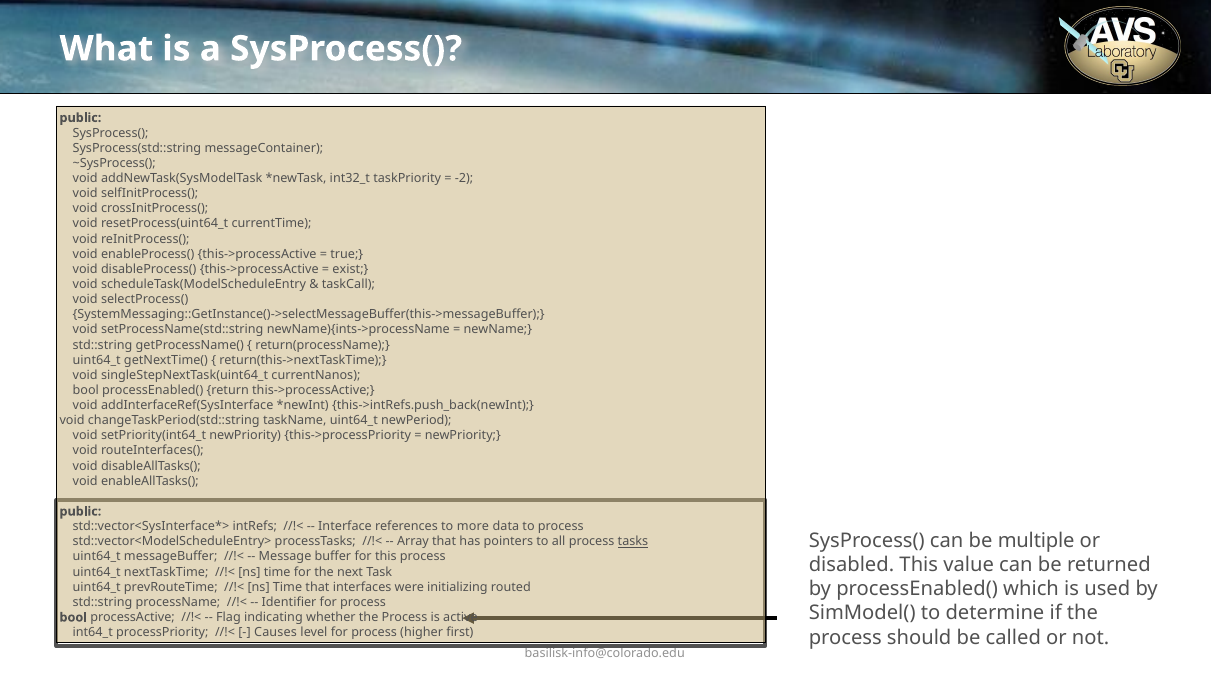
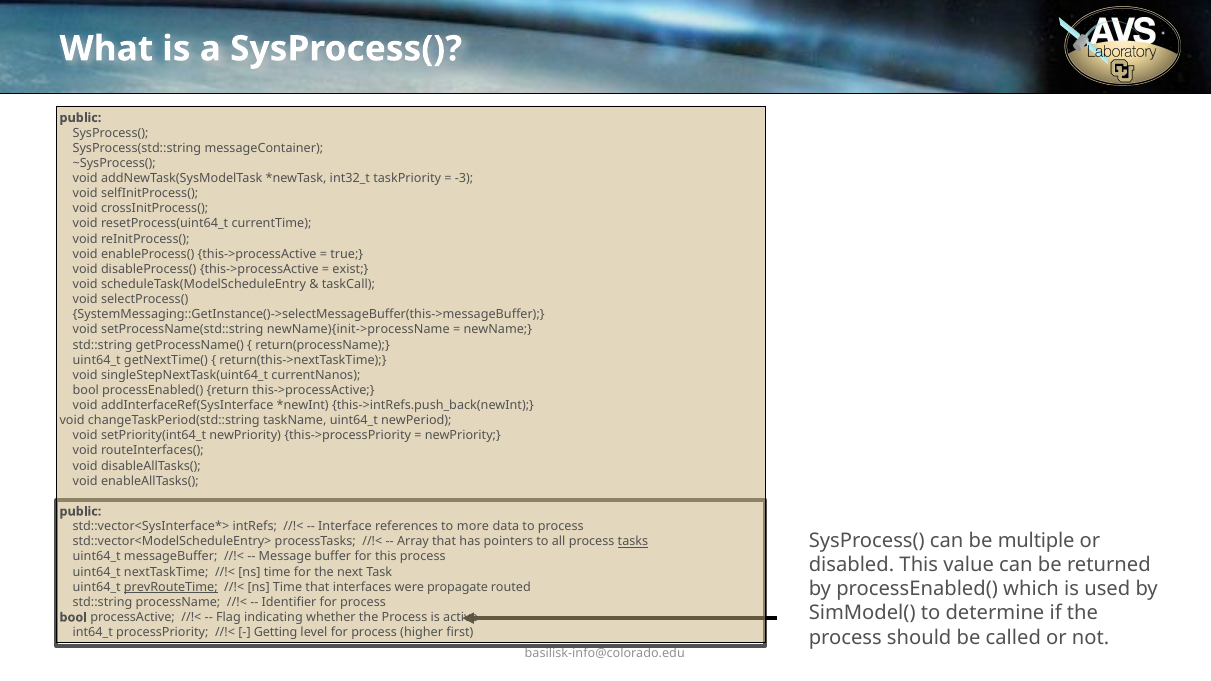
-2: -2 -> -3
newName){ints->processName: newName){ints->processName -> newName){init->processName
prevRouteTime underline: none -> present
initializing: initializing -> propagate
Causes: Causes -> Getting
